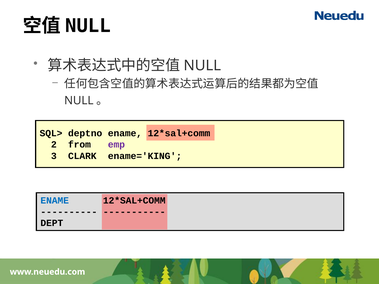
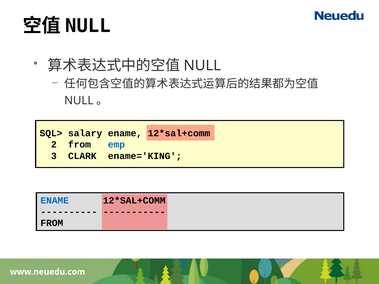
deptno: deptno -> salary
emp colour: purple -> blue
DEPT at (52, 223): DEPT -> FROM
